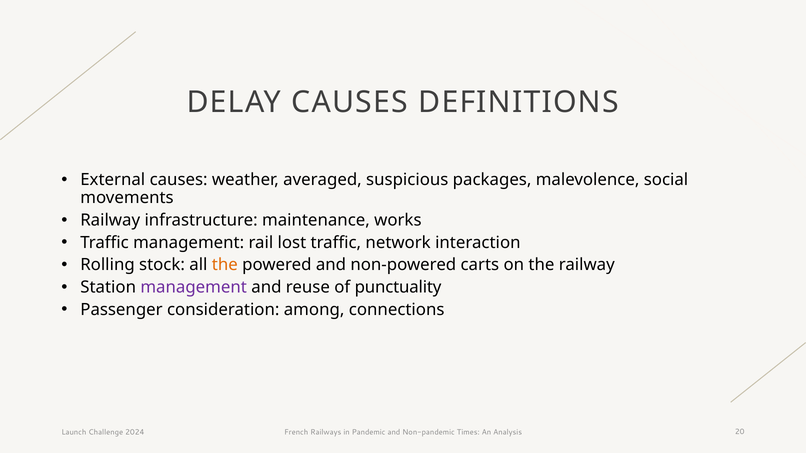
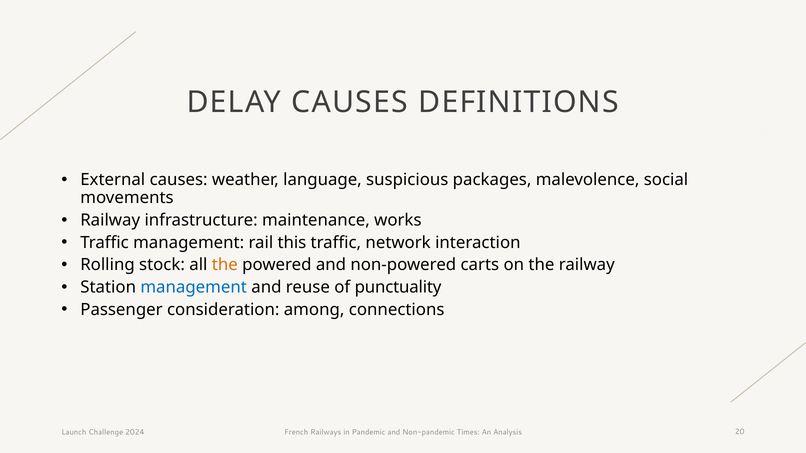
averaged: averaged -> language
lost: lost -> this
management at (194, 287) colour: purple -> blue
